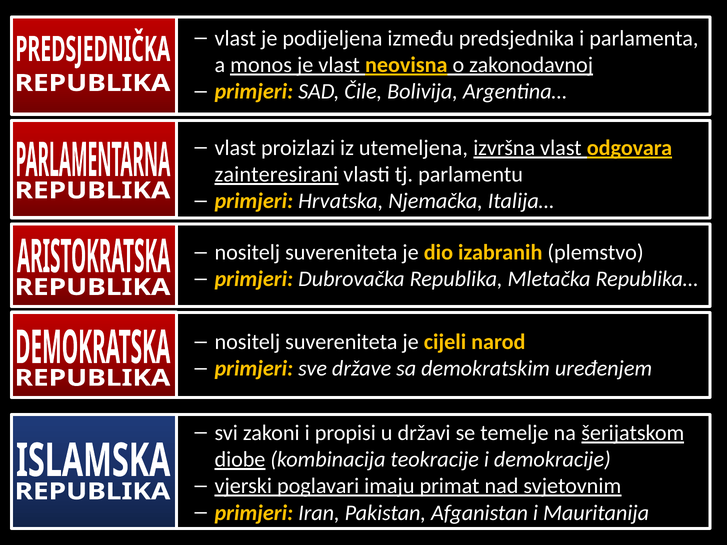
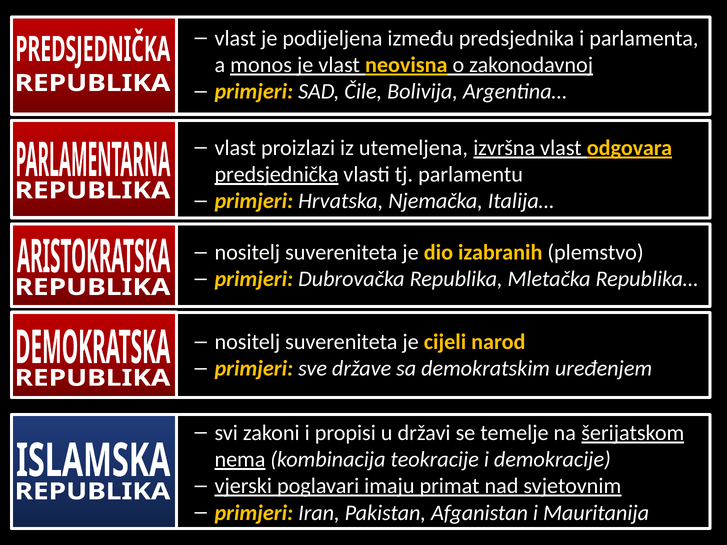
zainteresirani: zainteresirani -> predsjednička
diobe: diobe -> nema
